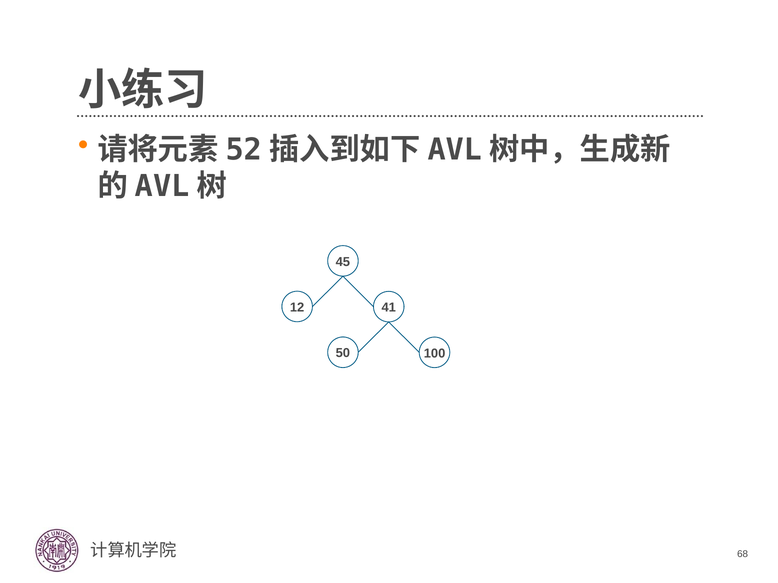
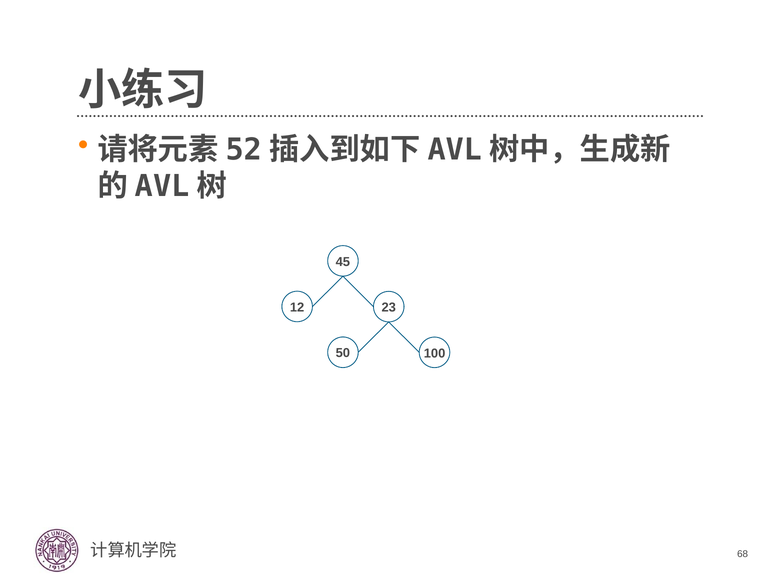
41: 41 -> 23
